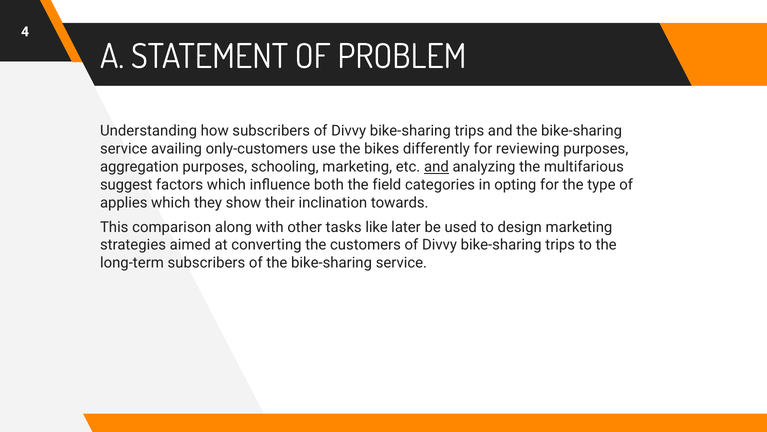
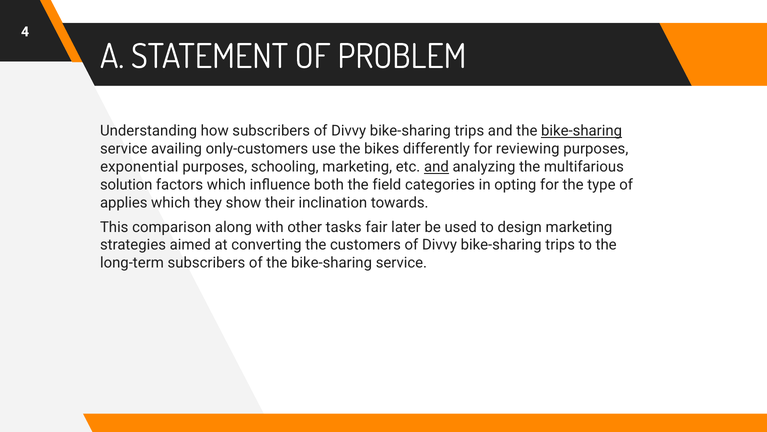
bike-sharing at (582, 131) underline: none -> present
aggregation: aggregation -> exponential
suggest: suggest -> solution
like: like -> fair
